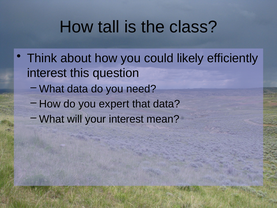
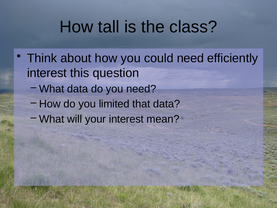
could likely: likely -> need
expert: expert -> limited
